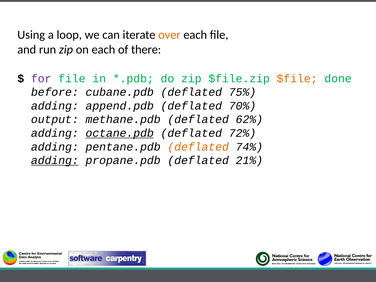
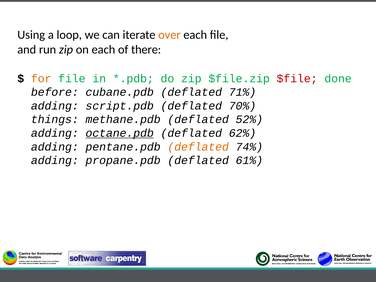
for colour: purple -> orange
$file colour: orange -> red
75%: 75% -> 71%
append.pdb: append.pdb -> script.pdb
output: output -> things
62%: 62% -> 52%
72%: 72% -> 62%
adding at (55, 160) underline: present -> none
21%: 21% -> 61%
